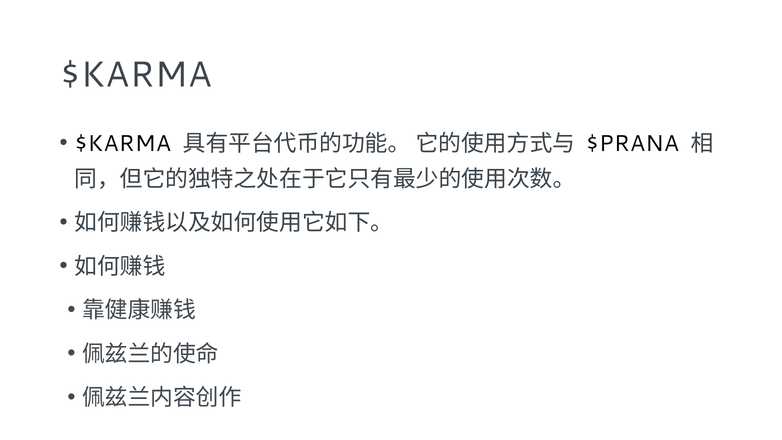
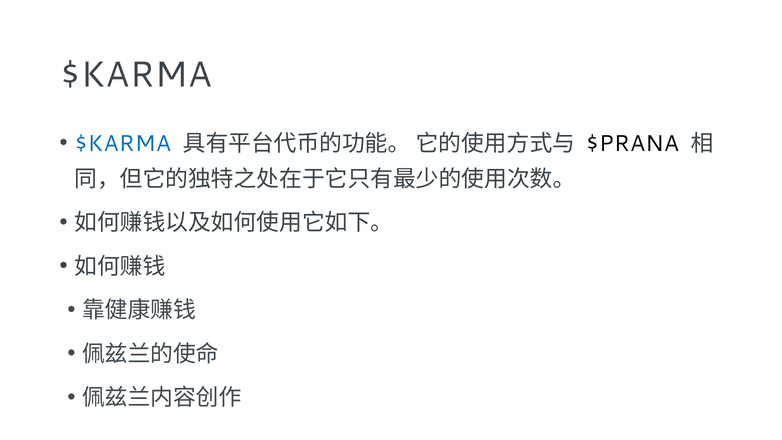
$KARMA at (123, 144) colour: black -> blue
